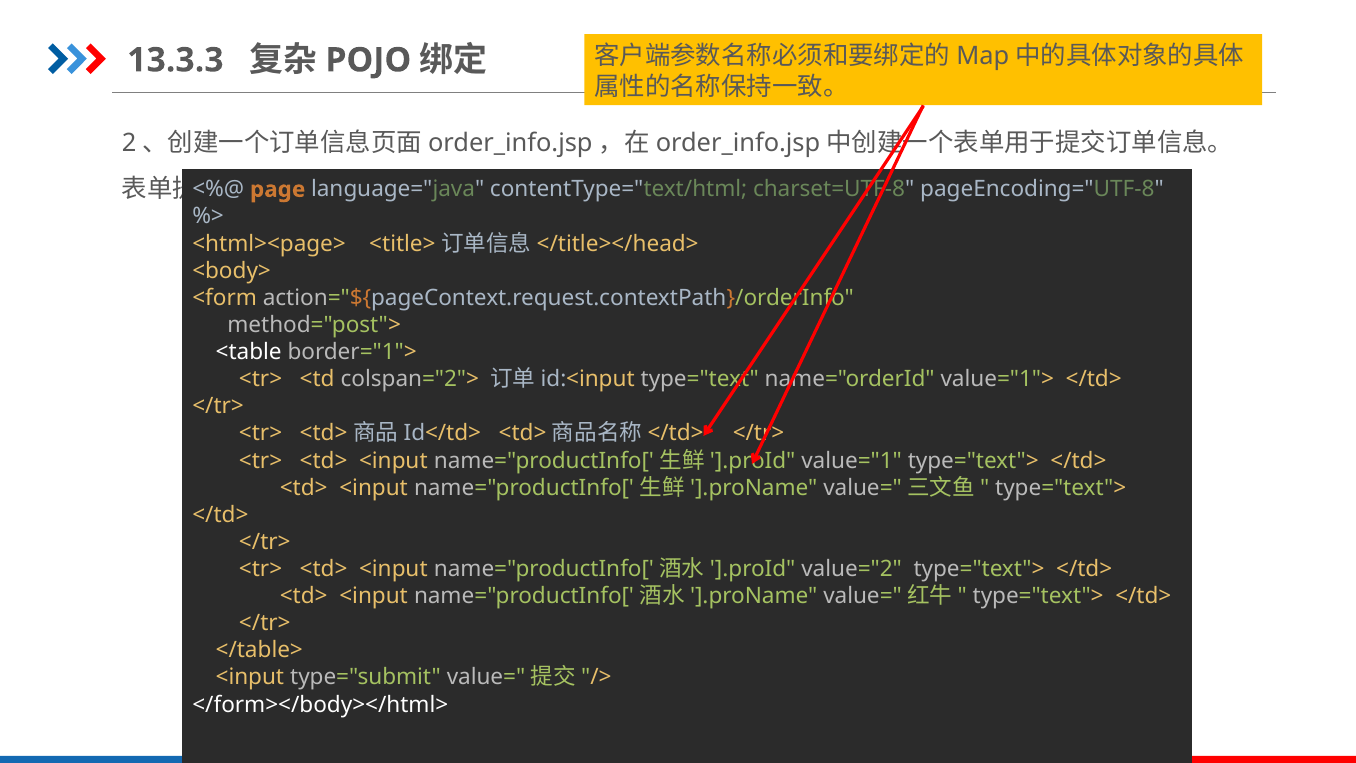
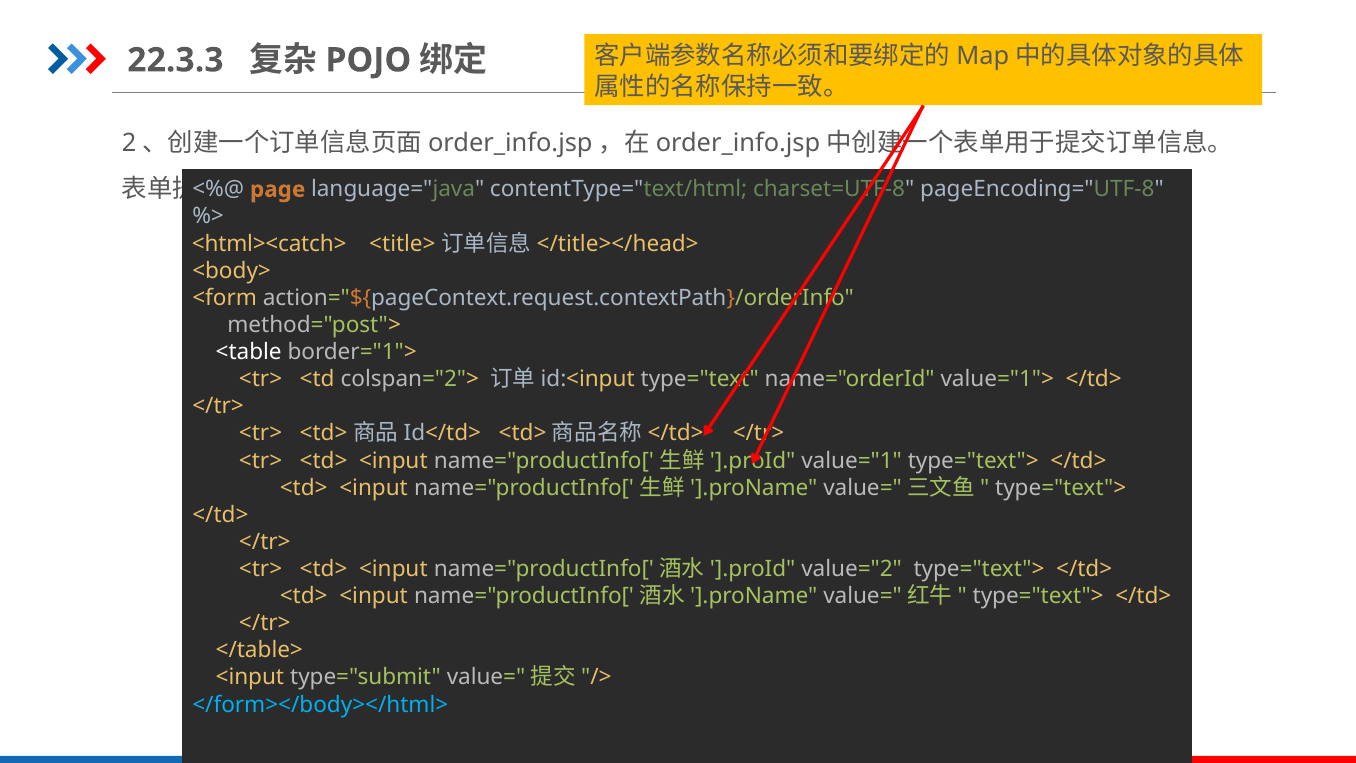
13.3.3: 13.3.3 -> 22.3.3
<html><page>: <html><page> -> <html><catch>
</form></body></html> colour: white -> light blue
